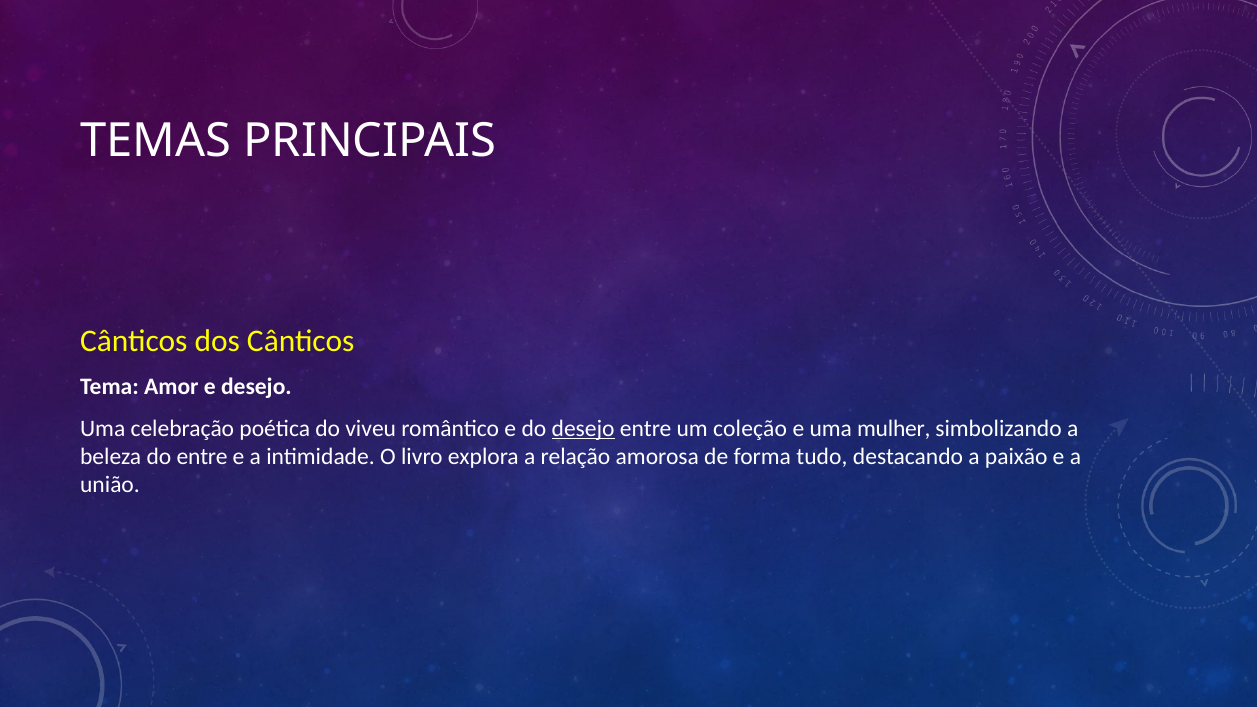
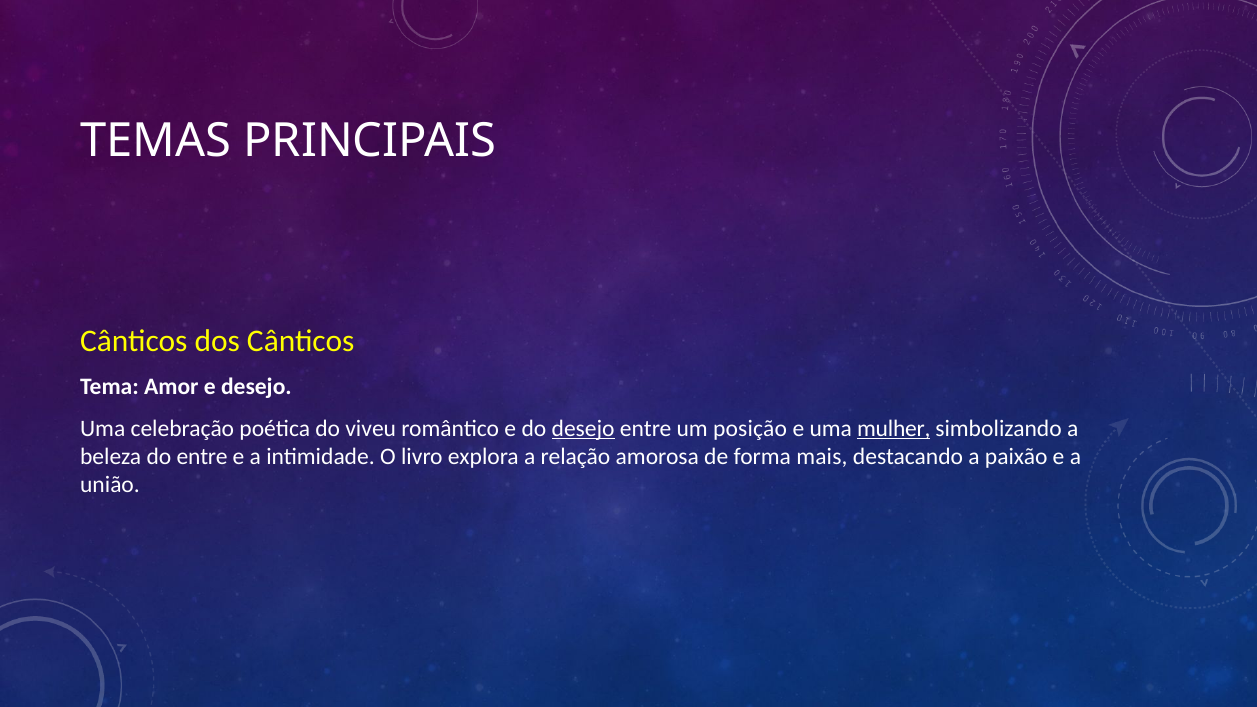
coleção: coleção -> posição
mulher underline: none -> present
tudo: tudo -> mais
